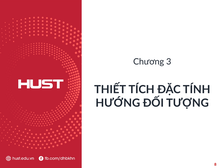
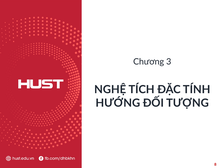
THIẾT: THIẾT -> NGHỆ
